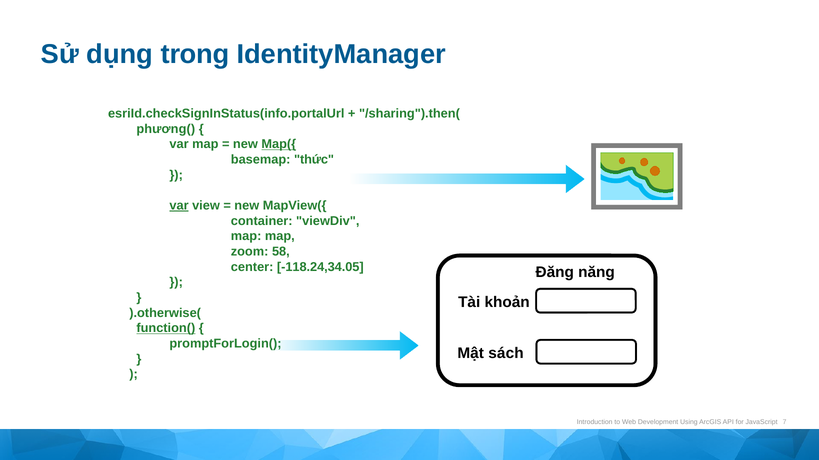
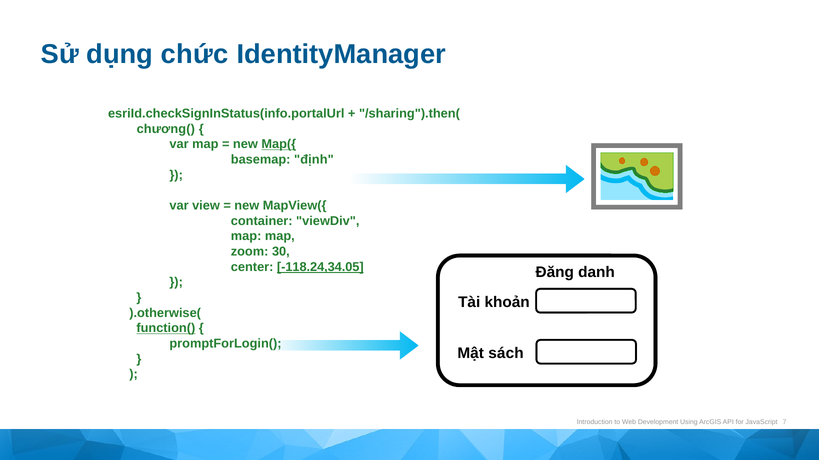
trong: trong -> chức
phương(: phương( -> chương(
thức: thức -> định
var at (179, 206) underline: present -> none
58: 58 -> 30
-118.24,34.05 underline: none -> present
năng: năng -> danh
